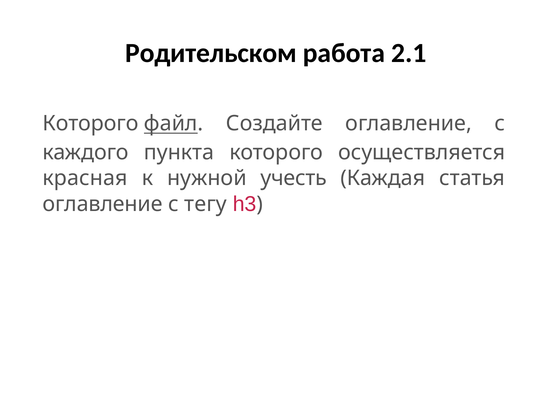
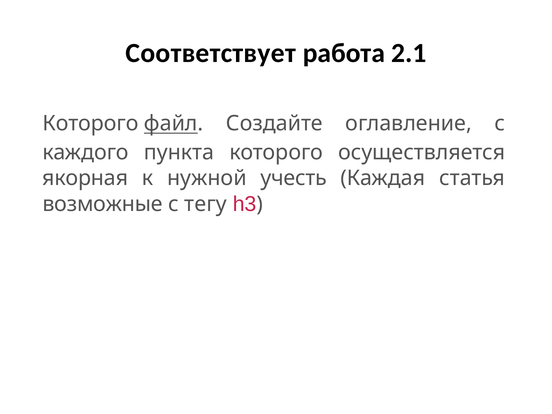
Родительском: Родительском -> Соответствует
красная: красная -> якорная
оглавление at (103, 204): оглавление -> возможные
